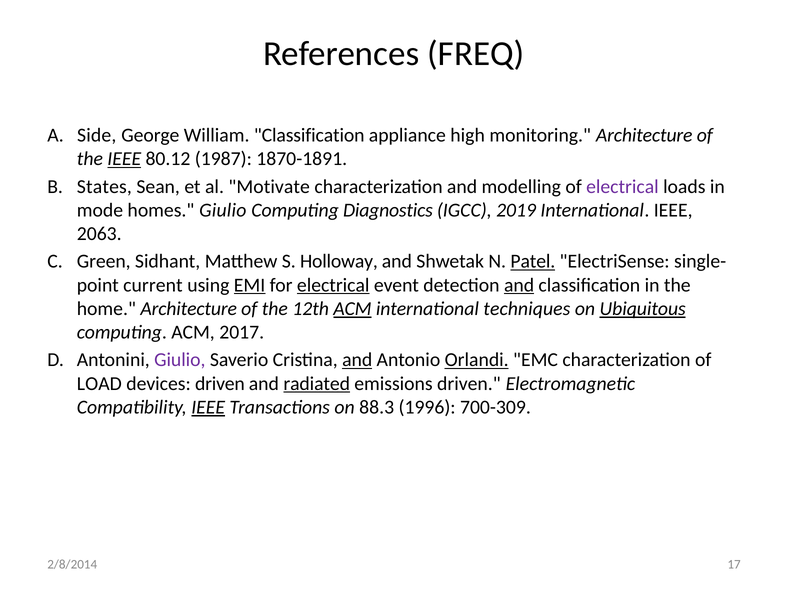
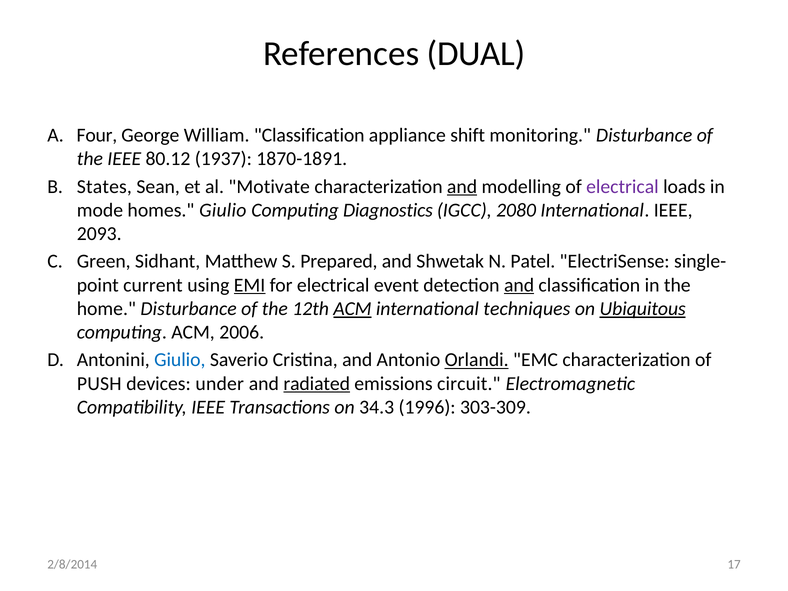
FREQ: FREQ -> DUAL
Side: Side -> Four
high: high -> shift
monitoring Architecture: Architecture -> Disturbance
IEEE at (124, 159) underline: present -> none
1987: 1987 -> 1937
and at (462, 187) underline: none -> present
2019: 2019 -> 2080
2063: 2063 -> 2093
Holloway: Holloway -> Prepared
Patel underline: present -> none
electrical at (333, 285) underline: present -> none
home Architecture: Architecture -> Disturbance
2017: 2017 -> 2006
Giulio at (180, 360) colour: purple -> blue
and at (357, 360) underline: present -> none
LOAD: LOAD -> PUSH
devices driven: driven -> under
emissions driven: driven -> circuit
IEEE at (208, 407) underline: present -> none
88.3: 88.3 -> 34.3
700-309: 700-309 -> 303-309
